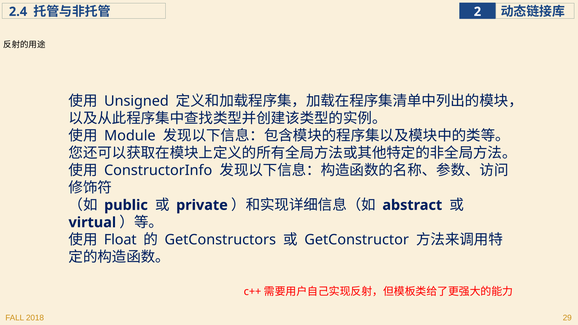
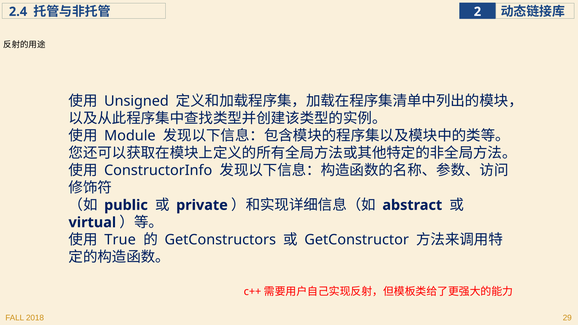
Float: Float -> True
